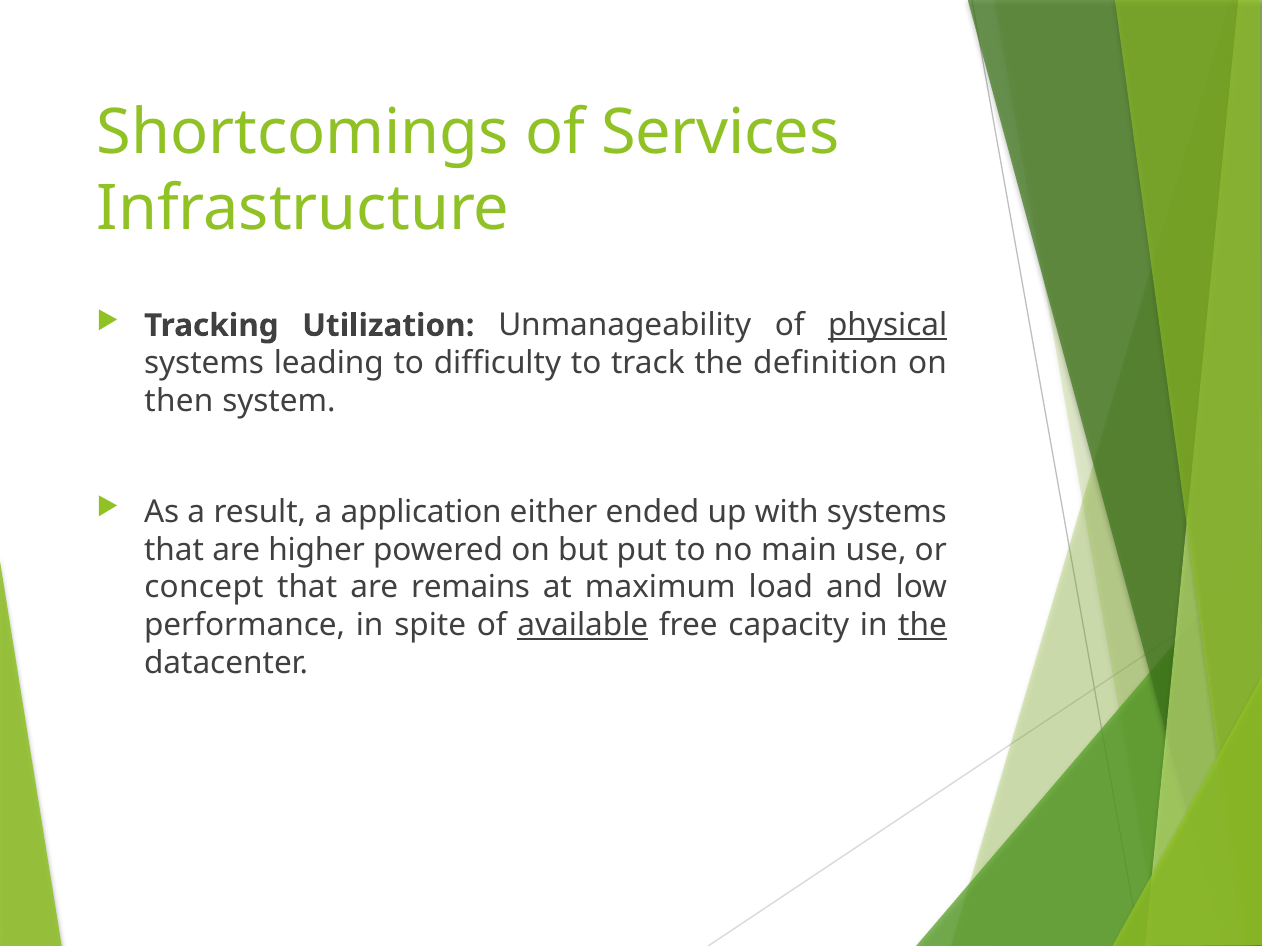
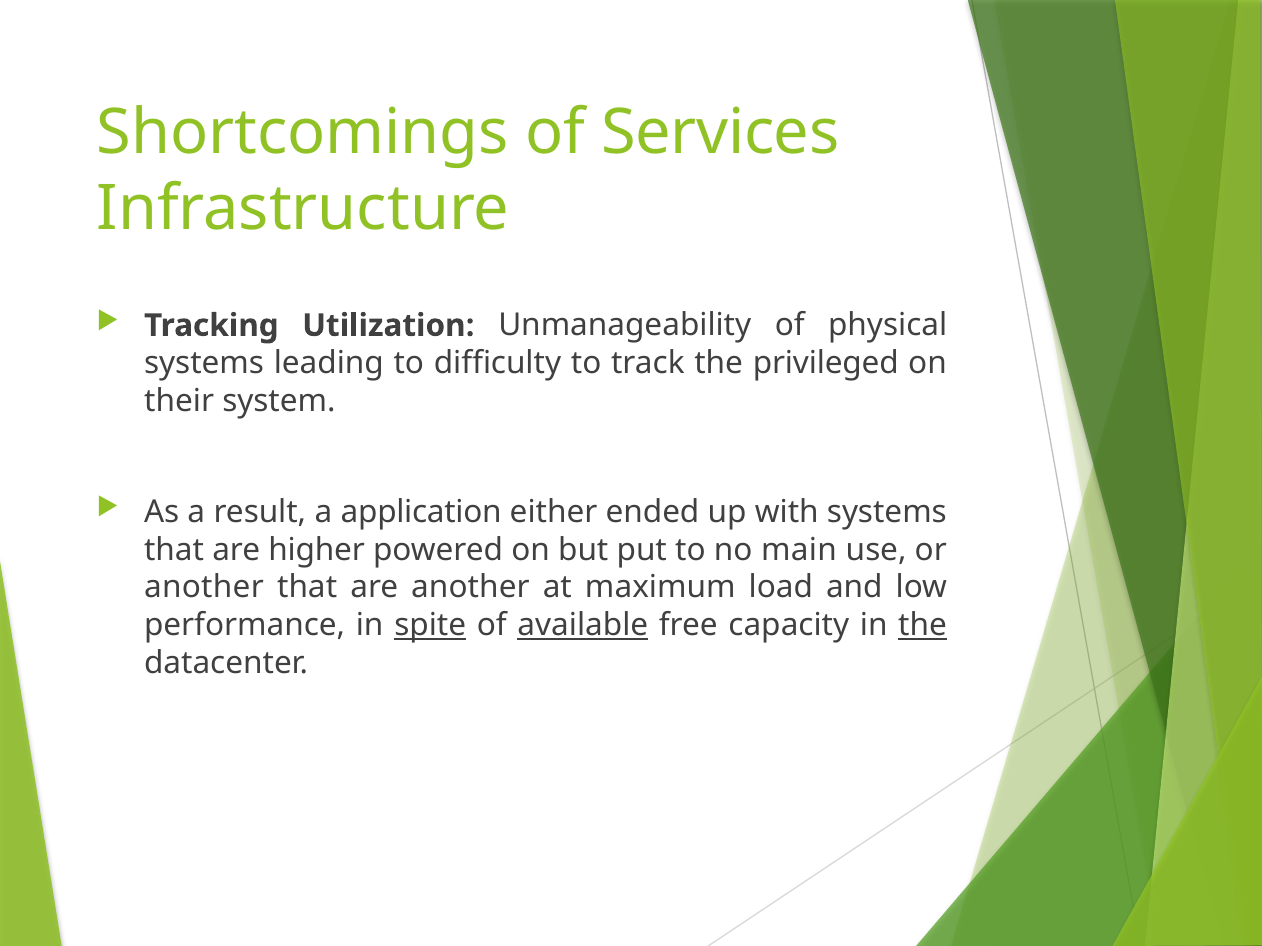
physical underline: present -> none
definition: definition -> privileged
then: then -> their
concept at (204, 588): concept -> another
are remains: remains -> another
spite underline: none -> present
